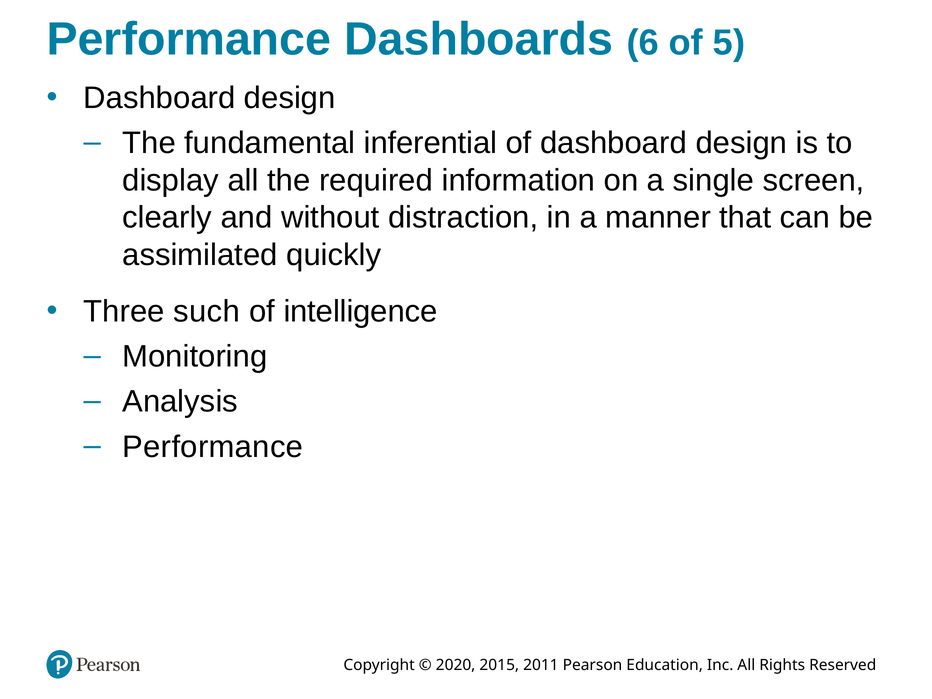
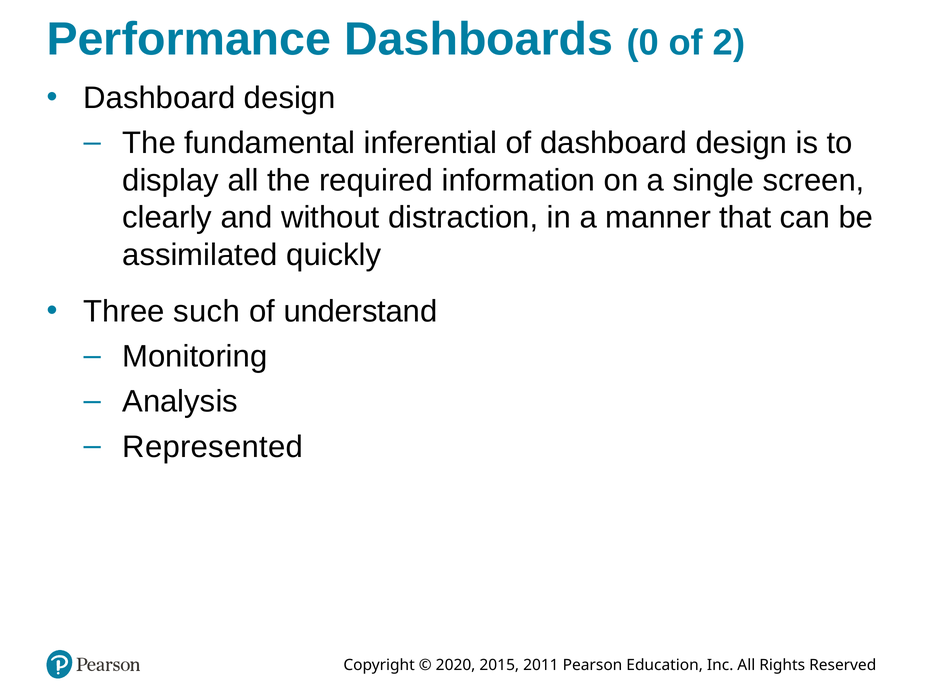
6: 6 -> 0
5: 5 -> 2
intelligence: intelligence -> understand
Performance at (213, 447): Performance -> Represented
